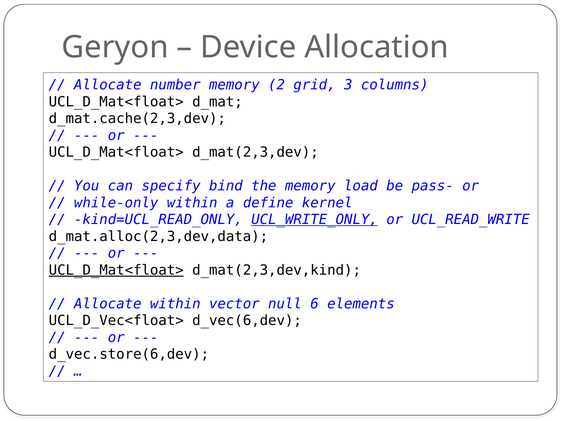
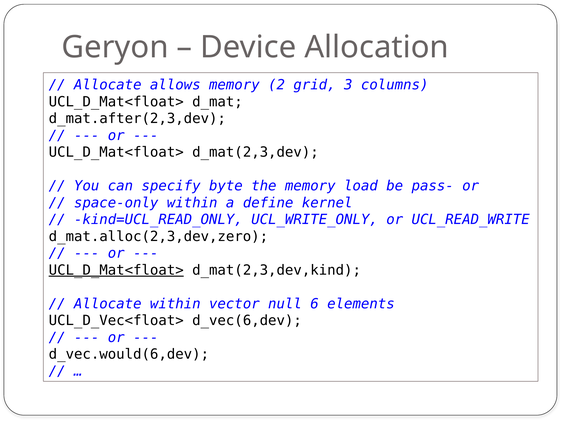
number: number -> allows
d_mat.cache(2,3,dev: d_mat.cache(2,3,dev -> d_mat.after(2,3,dev
bind: bind -> byte
while-only: while-only -> space-only
UCL_WRITE_ONLY underline: present -> none
d_mat.alloc(2,3,dev,data: d_mat.alloc(2,3,dev,data -> d_mat.alloc(2,3,dev,zero
d_vec.store(6,dev: d_vec.store(6,dev -> d_vec.would(6,dev
